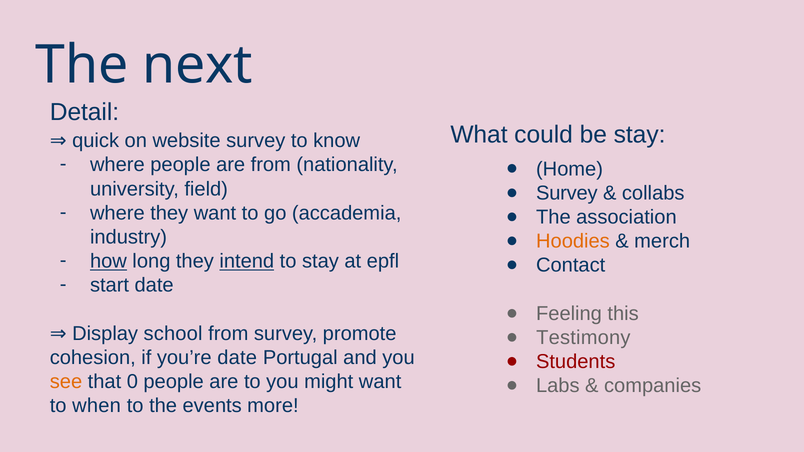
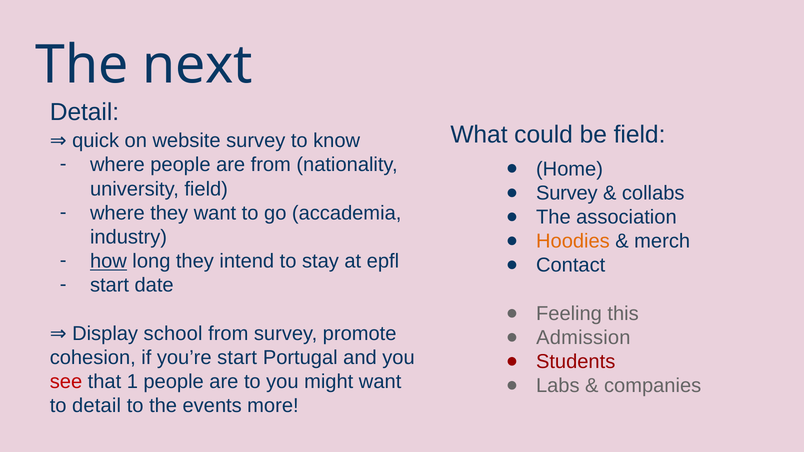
be stay: stay -> field
intend underline: present -> none
Testimony: Testimony -> Admission
you’re date: date -> start
see colour: orange -> red
0: 0 -> 1
to when: when -> detail
